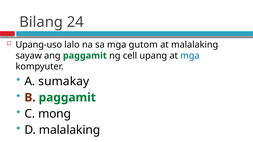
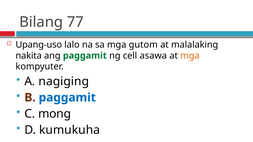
24: 24 -> 77
sayaw: sayaw -> nakita
upang: upang -> asawa
mga at (190, 56) colour: blue -> orange
sumakay: sumakay -> nagiging
paggamit at (67, 98) colour: green -> blue
D malalaking: malalaking -> kumukuha
